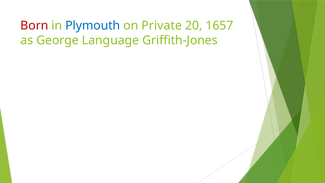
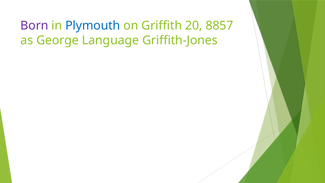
Born colour: red -> purple
Private: Private -> Griffith
1657: 1657 -> 8857
